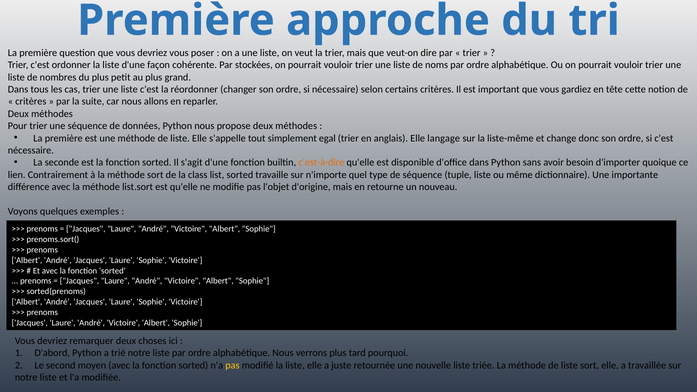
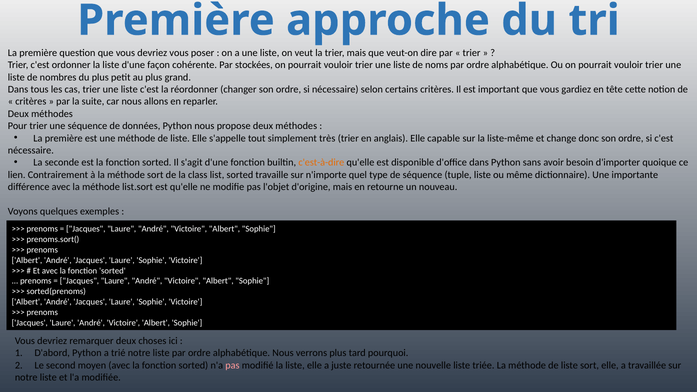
egal: egal -> très
langage: langage -> capable
pas at (232, 365) colour: yellow -> pink
